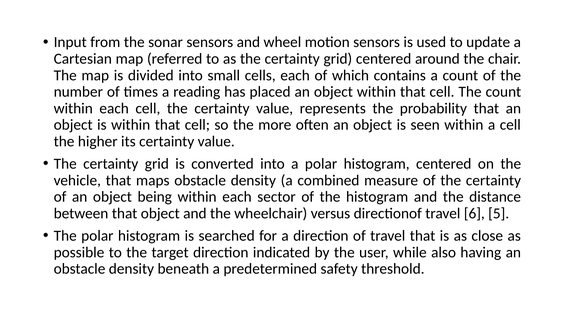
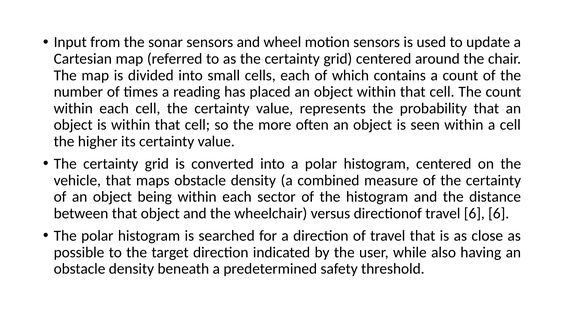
6 5: 5 -> 6
